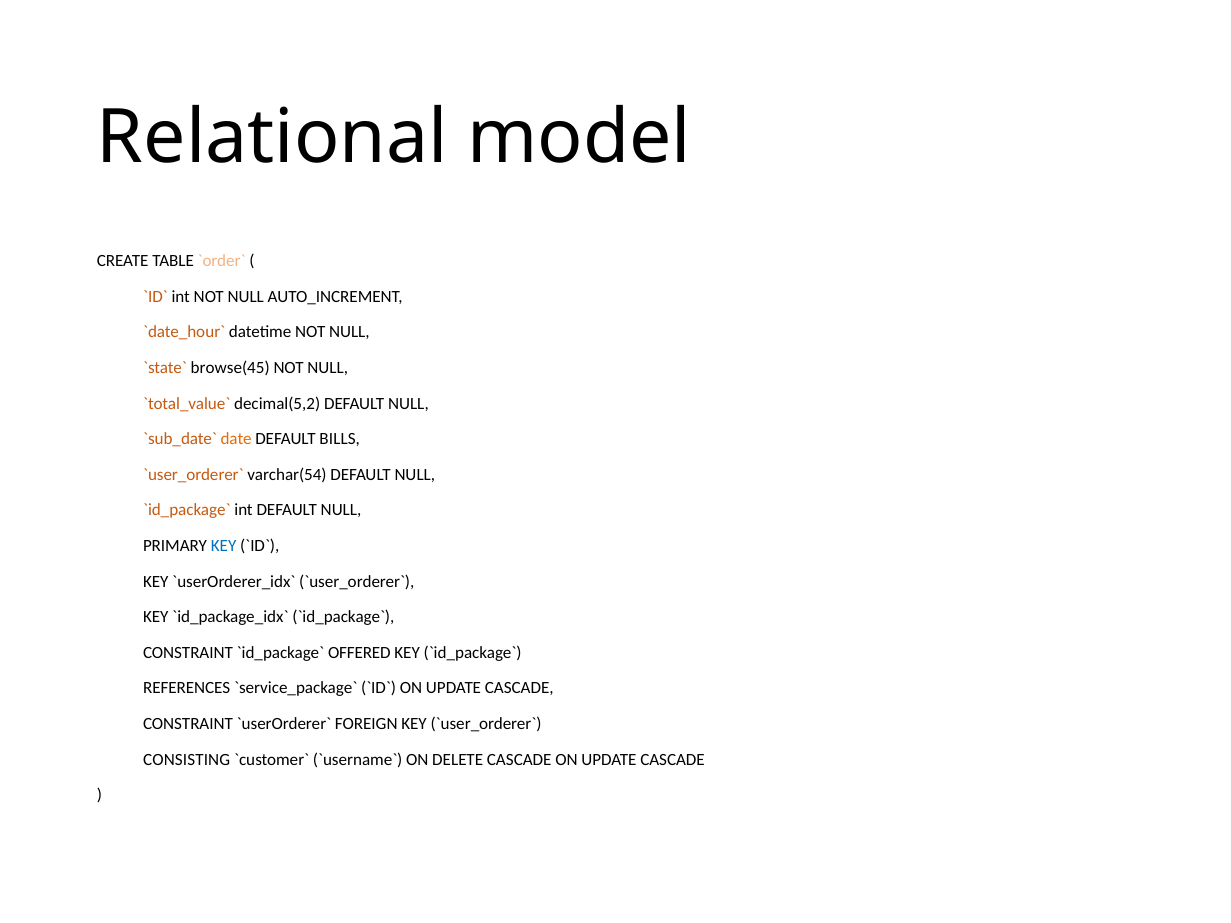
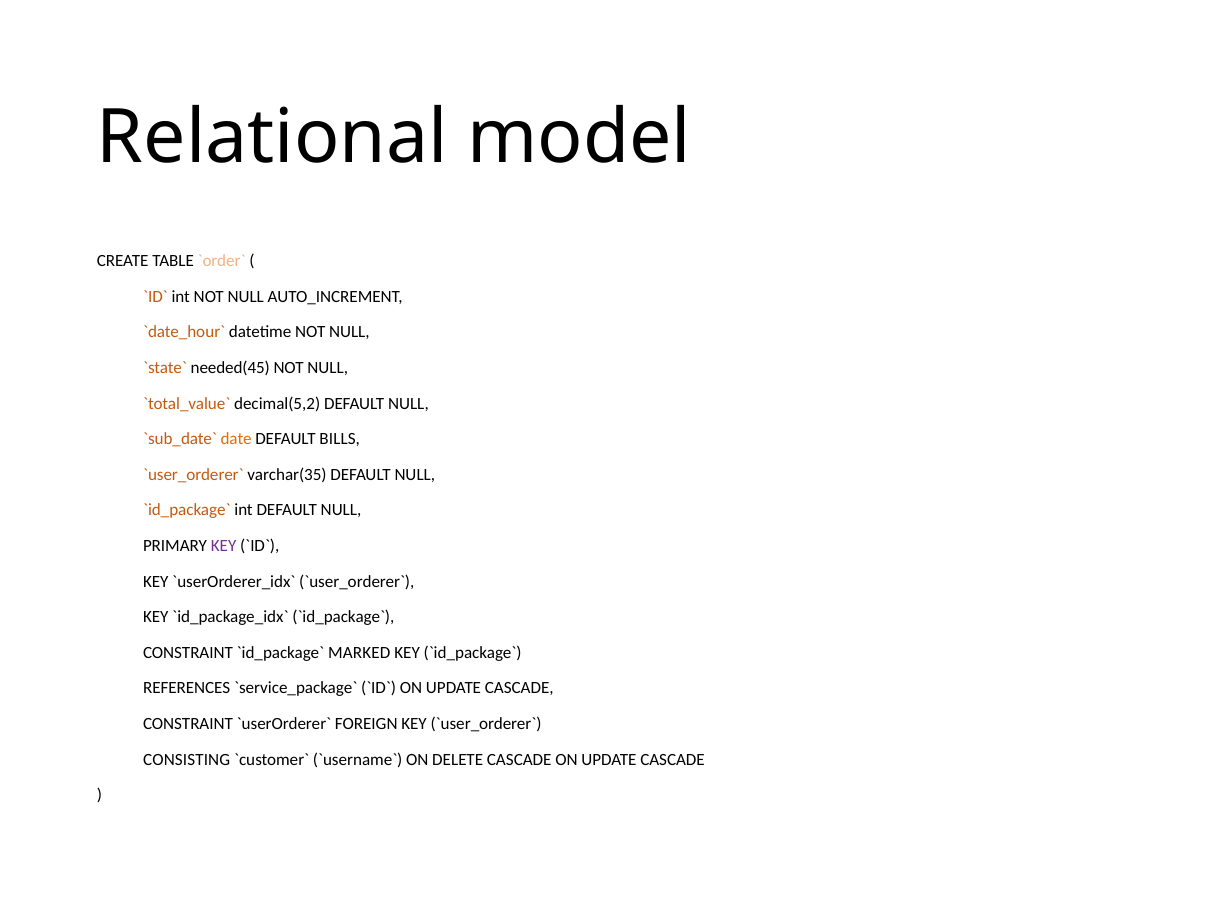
browse(45: browse(45 -> needed(45
varchar(54: varchar(54 -> varchar(35
KEY at (224, 546) colour: blue -> purple
OFFERED: OFFERED -> MARKED
